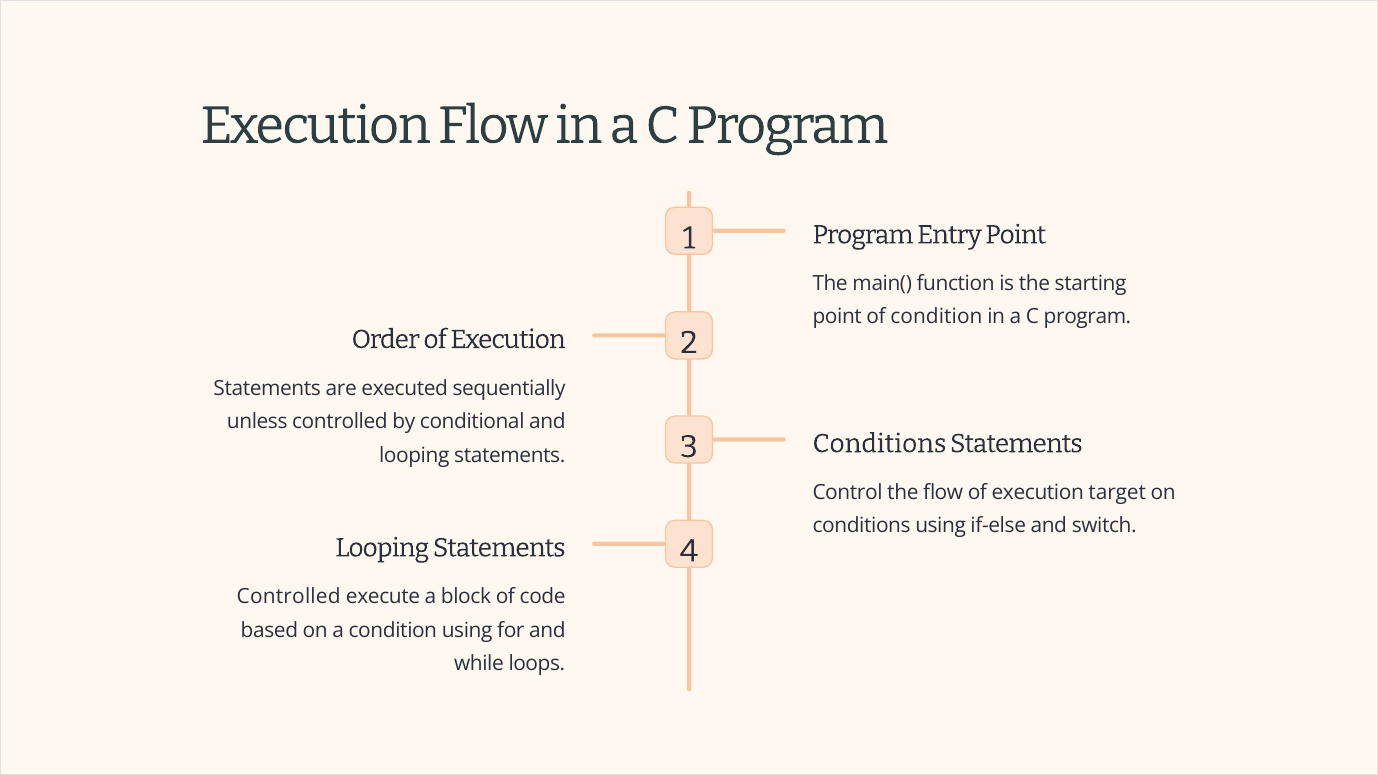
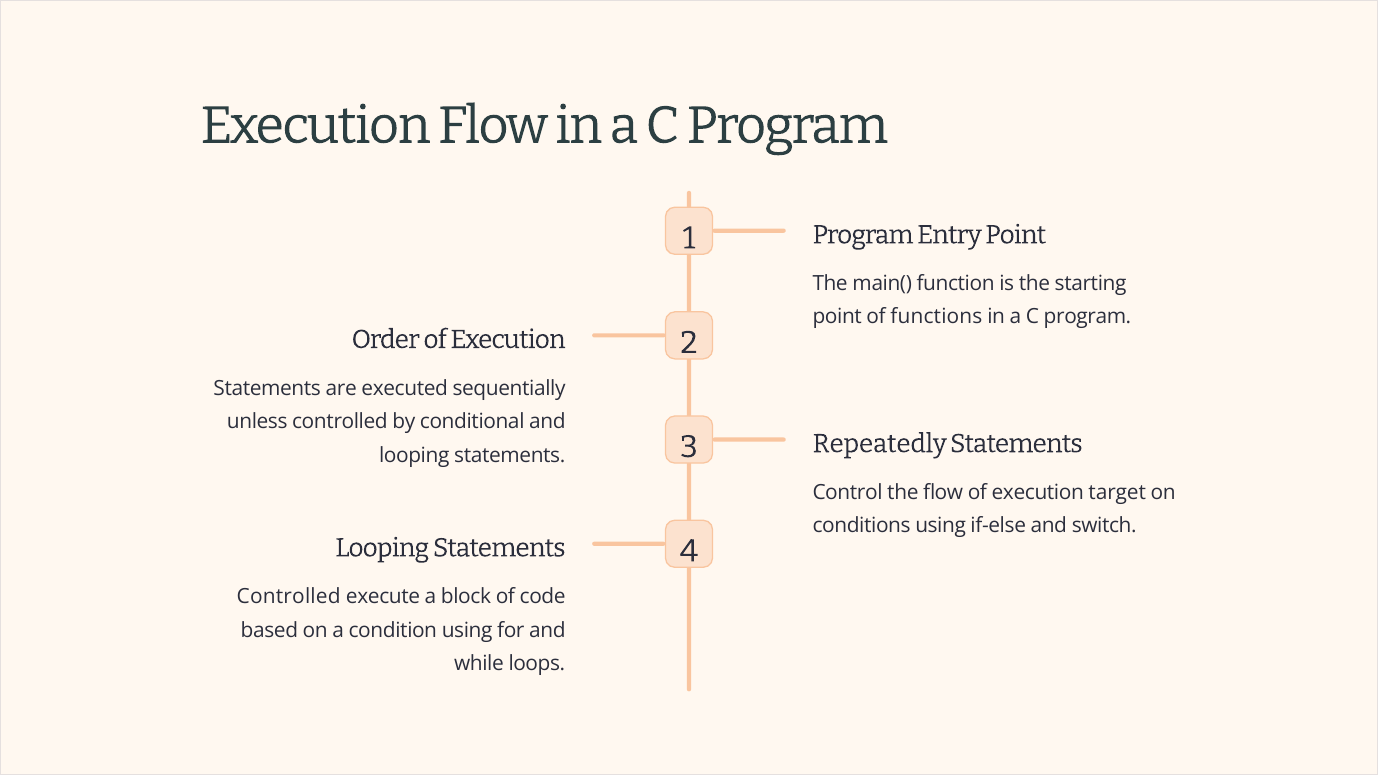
of condition: condition -> functions
3 Conditions: Conditions -> Repeatedly
